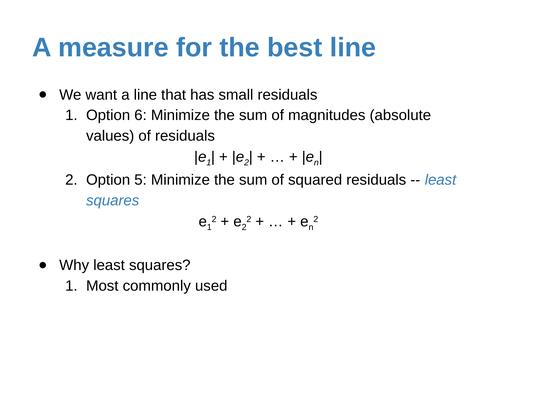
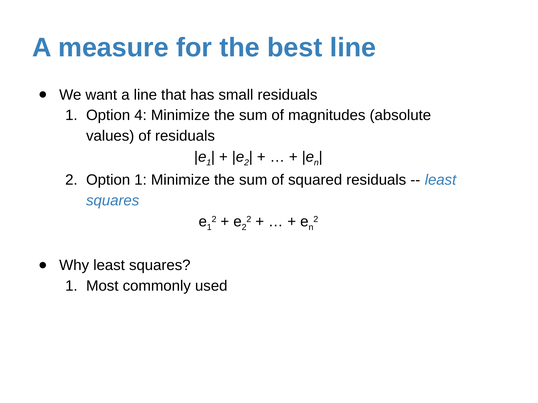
6: 6 -> 4
Option 5: 5 -> 1
